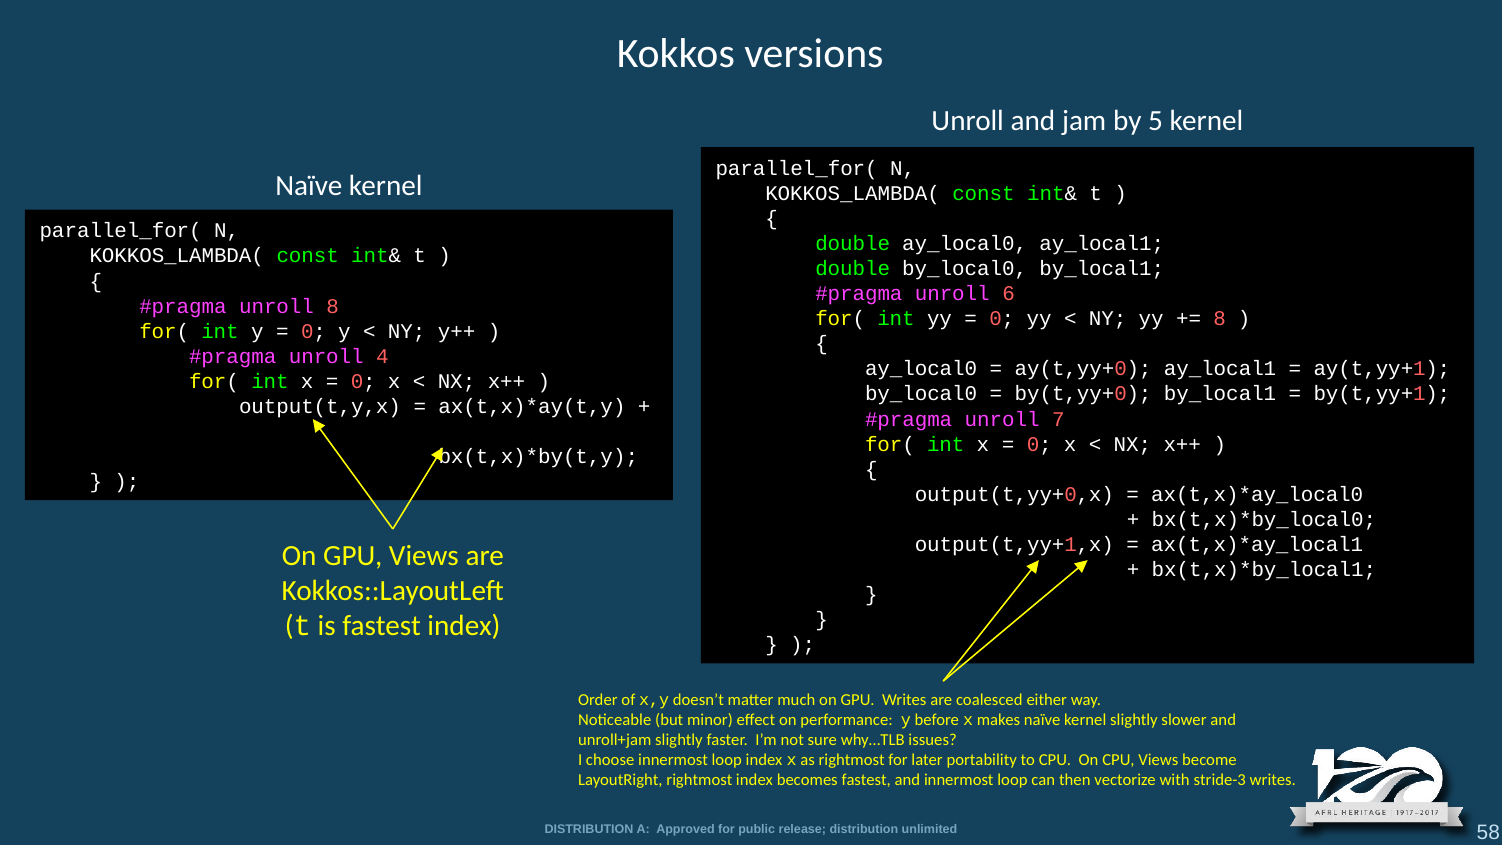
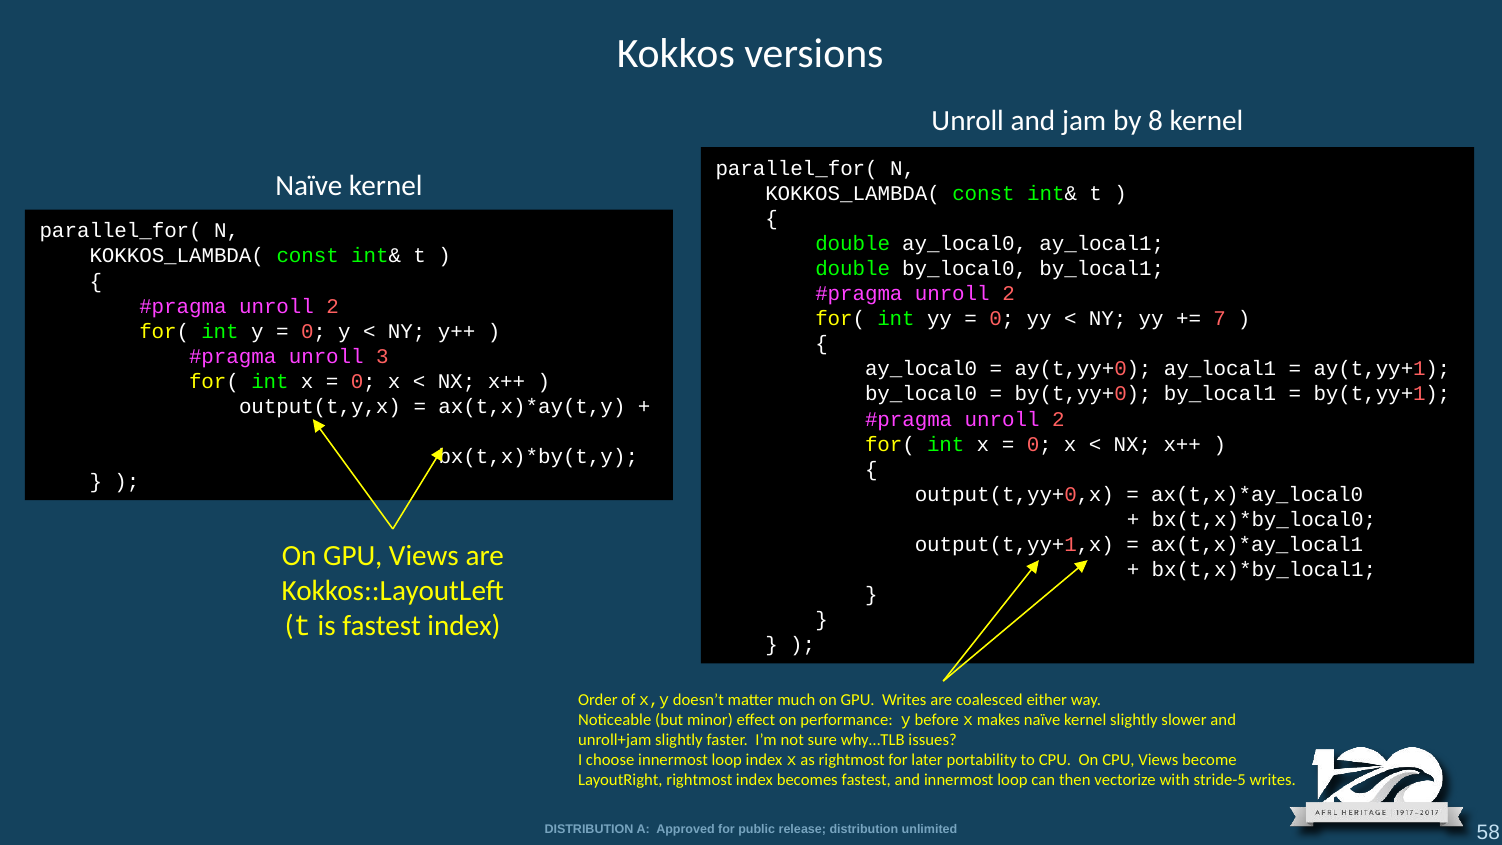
5: 5 -> 8
6 at (1009, 294): 6 -> 2
8 at (333, 306): 8 -> 2
8 at (1220, 319): 8 -> 7
4: 4 -> 3
7 at (1058, 419): 7 -> 2
stride-3: stride-3 -> stride-5
